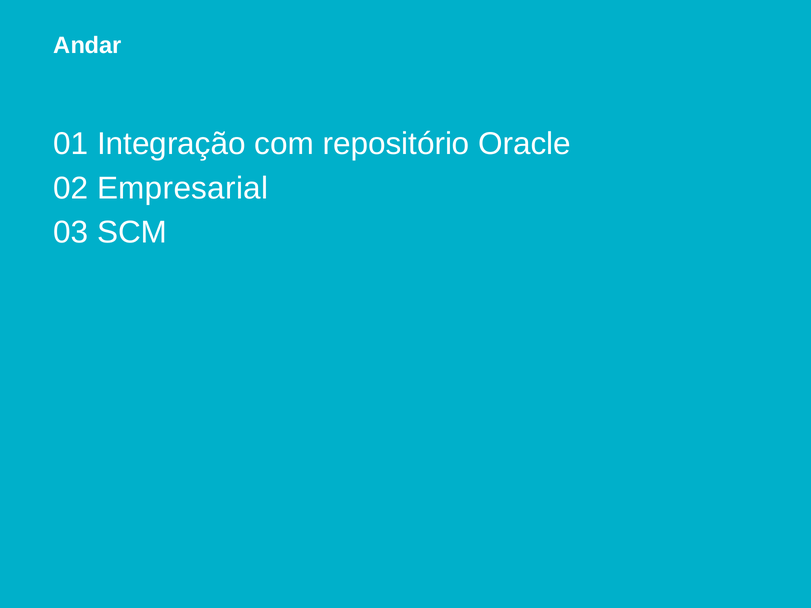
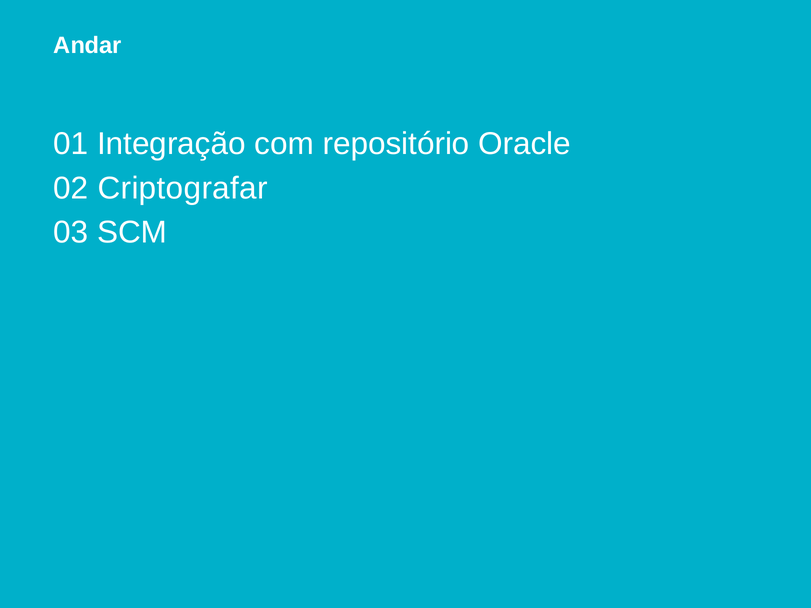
Empresarial: Empresarial -> Criptografar
